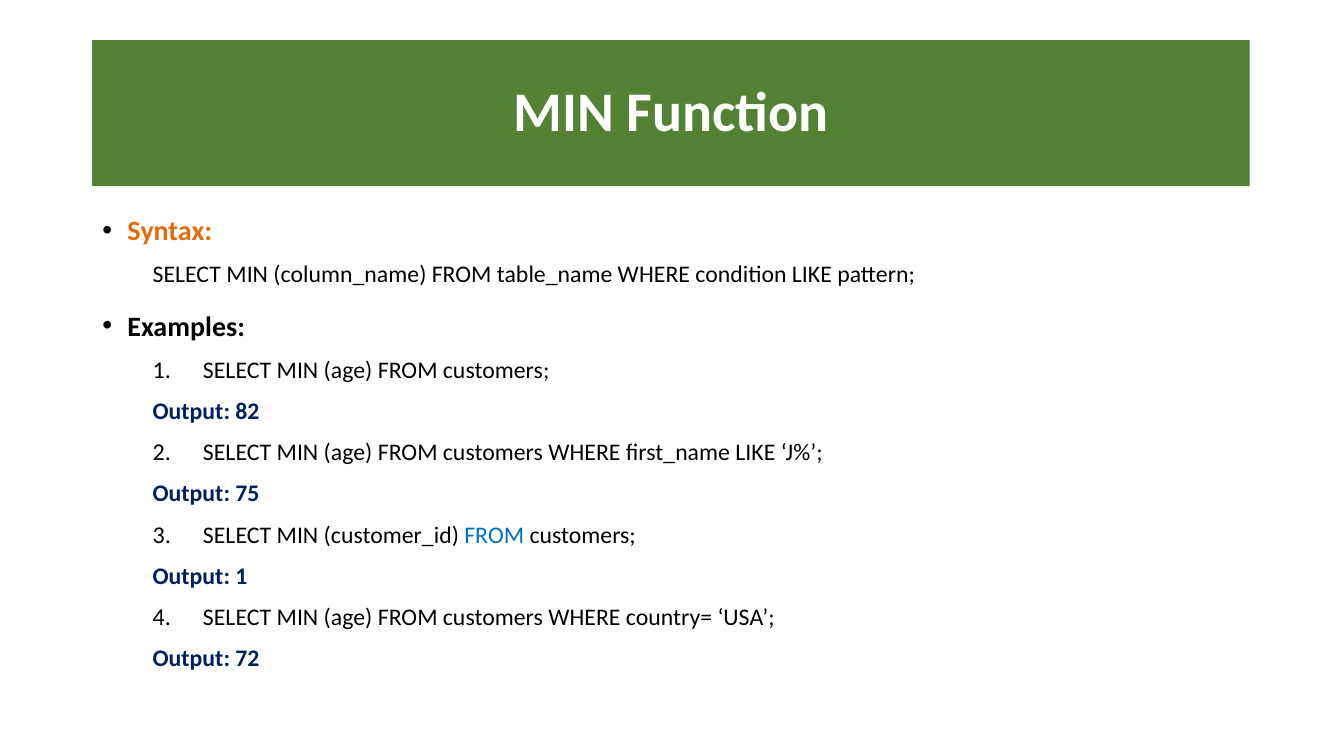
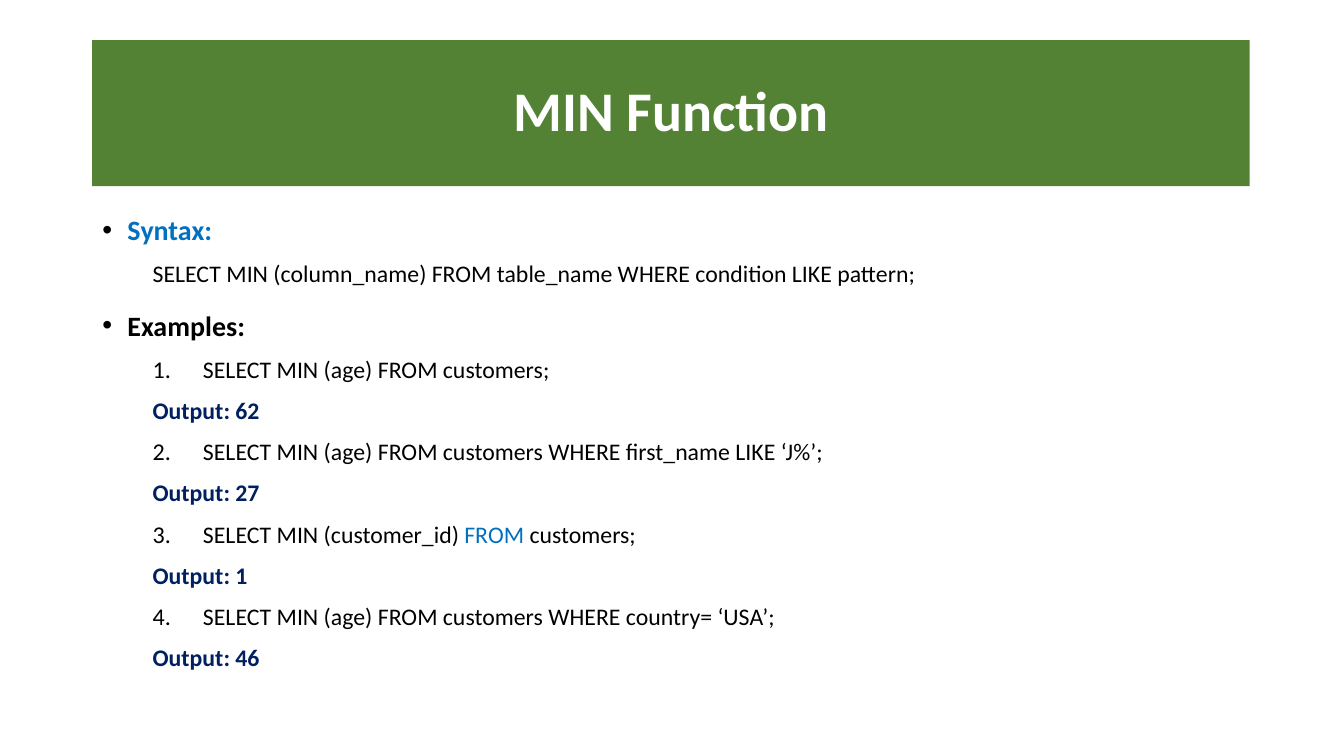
Syntax colour: orange -> blue
82: 82 -> 62
75: 75 -> 27
72: 72 -> 46
